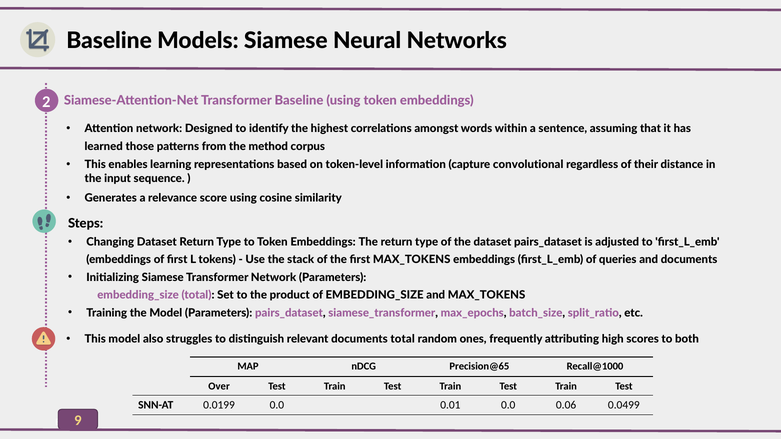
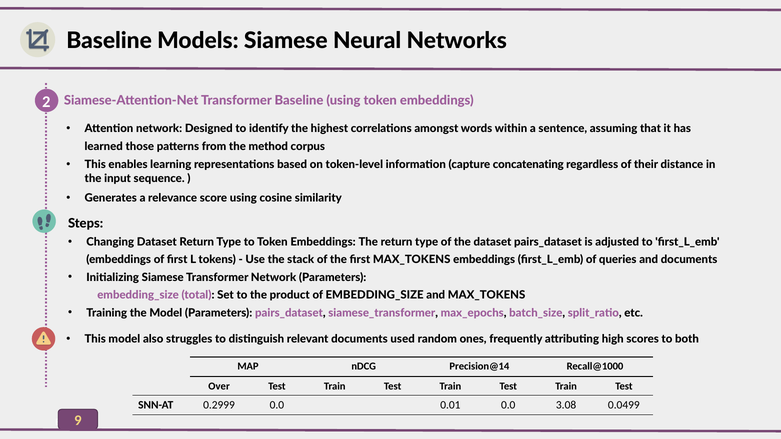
convolutional: convolutional -> concatenating
documents total: total -> used
Precision@65: Precision@65 -> Precision@14
0.0199: 0.0199 -> 0.2999
0.06: 0.06 -> 3.08
